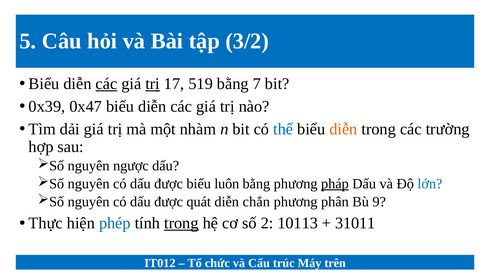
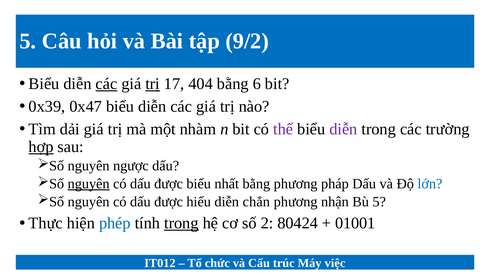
3/2: 3/2 -> 9/2
519: 519 -> 404
7: 7 -> 6
thể colour: blue -> purple
diễn at (343, 129) colour: orange -> purple
hợp underline: none -> present
nguyên at (89, 184) underline: none -> present
luôn: luôn -> nhất
pháp underline: present -> none
quát: quát -> hiểu
phân: phân -> nhận
Bù 9: 9 -> 5
10113: 10113 -> 80424
31011: 31011 -> 01001
trên: trên -> việc
